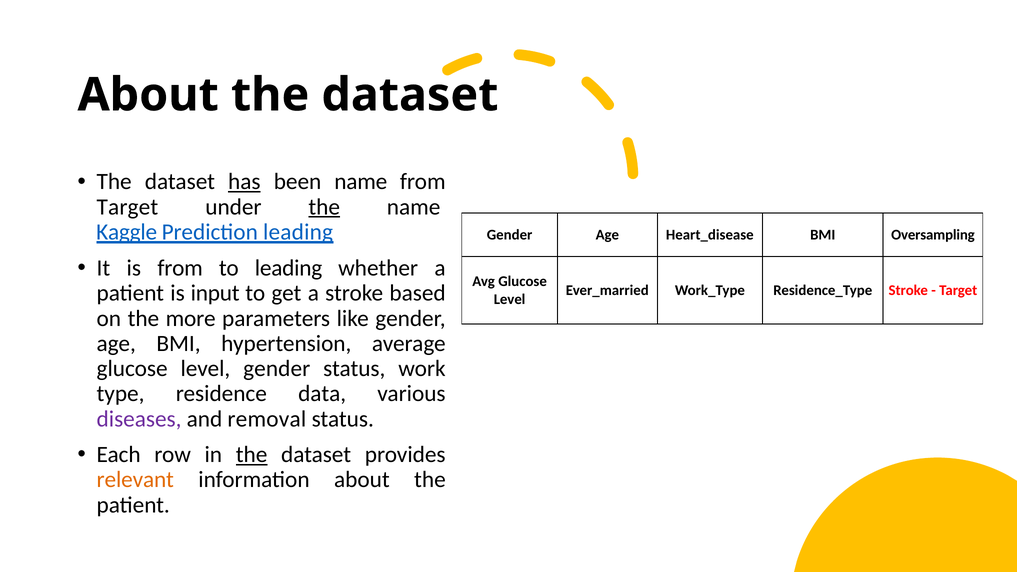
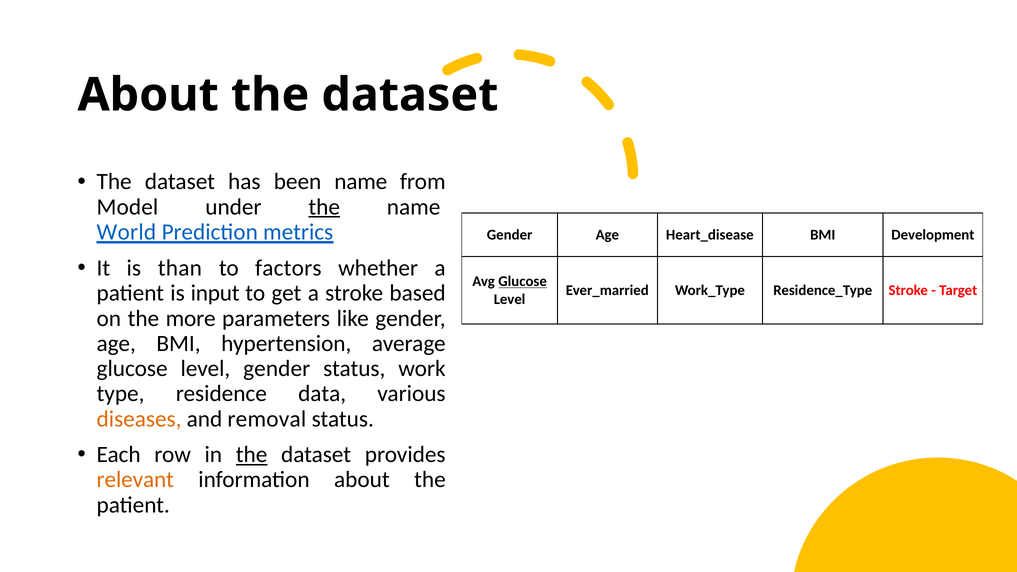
has underline: present -> none
Target at (127, 207): Target -> Model
Kaggle: Kaggle -> World
Prediction leading: leading -> metrics
Oversampling: Oversampling -> Development
is from: from -> than
to leading: leading -> factors
Glucose at (523, 281) underline: none -> present
diseases colour: purple -> orange
